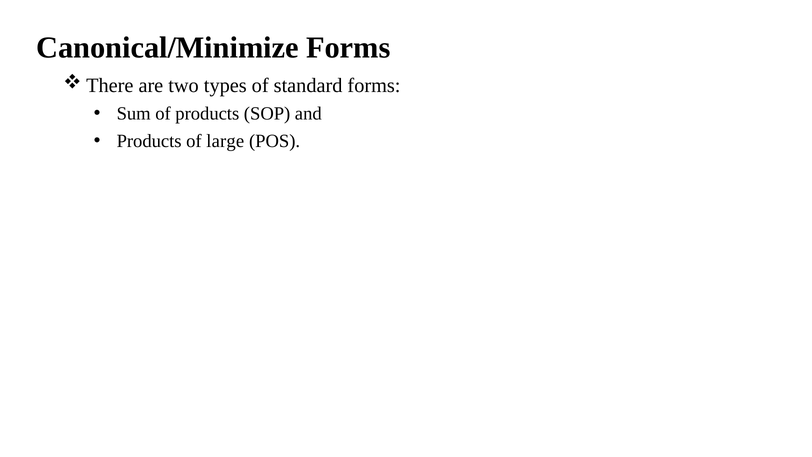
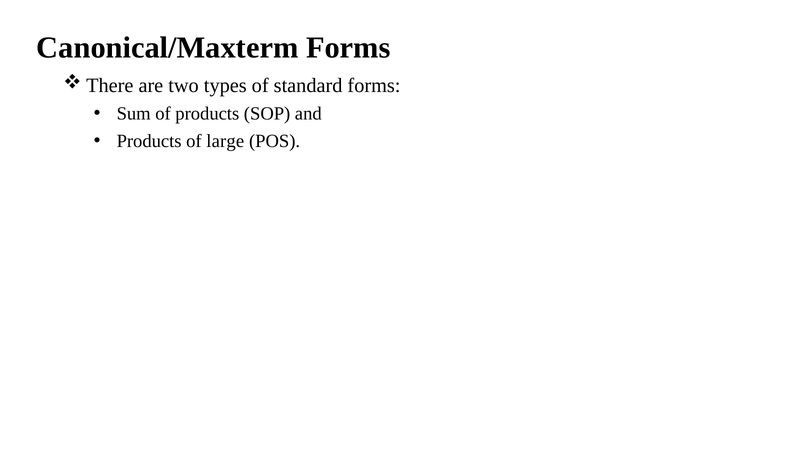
Canonical/Minimize: Canonical/Minimize -> Canonical/Maxterm
